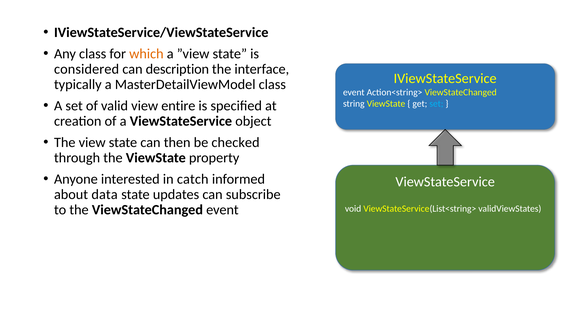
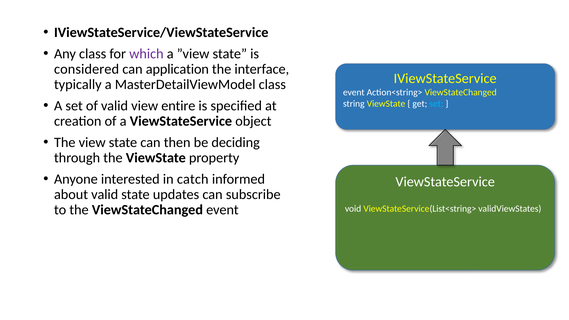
which colour: orange -> purple
description: description -> application
checked: checked -> deciding
about data: data -> valid
